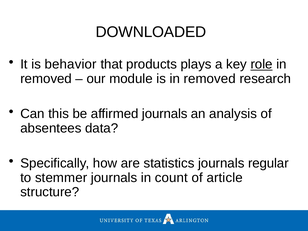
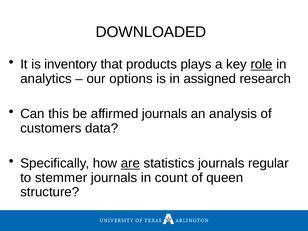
behavior: behavior -> inventory
removed at (46, 79): removed -> analytics
module: module -> options
is in removed: removed -> assigned
absentees: absentees -> customers
are underline: none -> present
article: article -> queen
